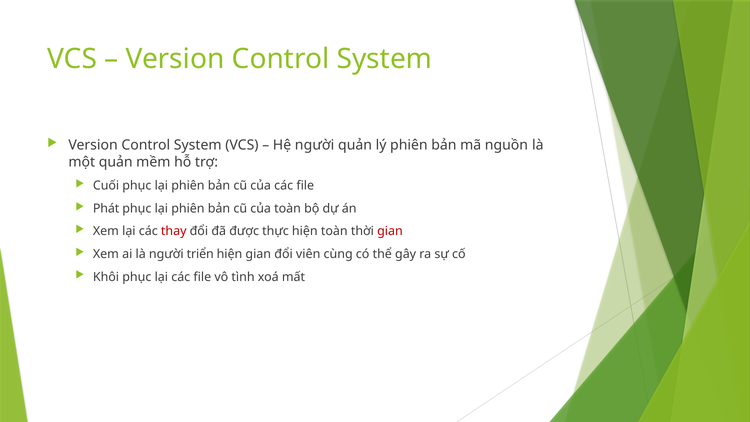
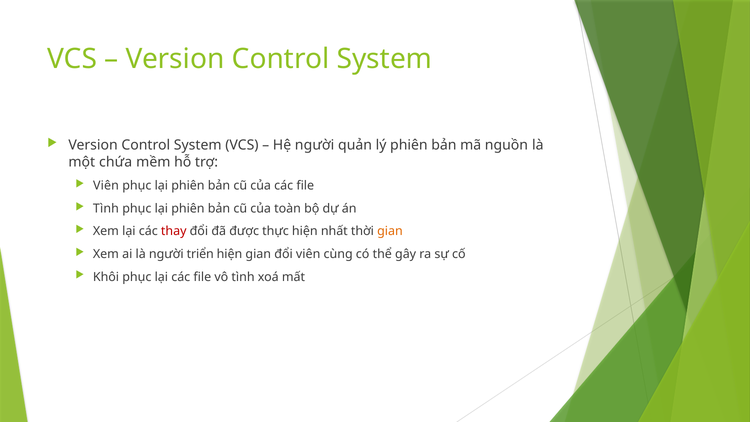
một quản: quản -> chứa
Cuối at (106, 186): Cuối -> Viên
Phát at (106, 208): Phát -> Tình
hiện toàn: toàn -> nhất
gian at (390, 231) colour: red -> orange
